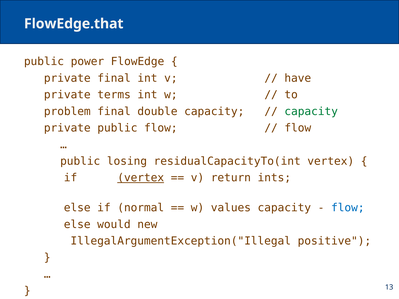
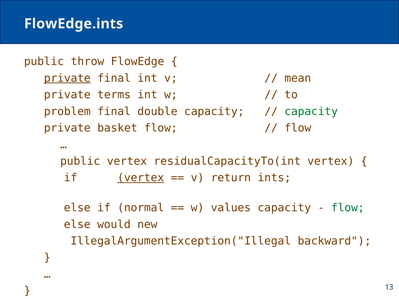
FlowEdge.that: FlowEdge.that -> FlowEdge.ints
power: power -> throw
private at (67, 78) underline: none -> present
have: have -> mean
private public: public -> basket
public losing: losing -> vertex
flow at (348, 208) colour: blue -> green
positive: positive -> backward
